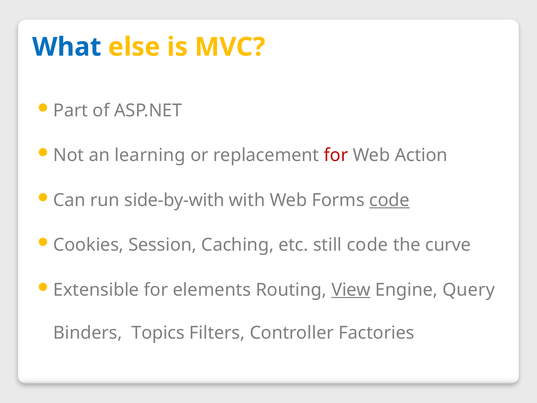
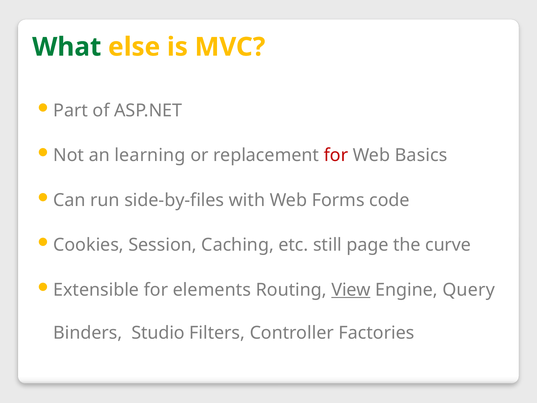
What colour: blue -> green
Action: Action -> Basics
side-by-with: side-by-with -> side-by-files
code at (389, 200) underline: present -> none
still code: code -> page
Topics: Topics -> Studio
